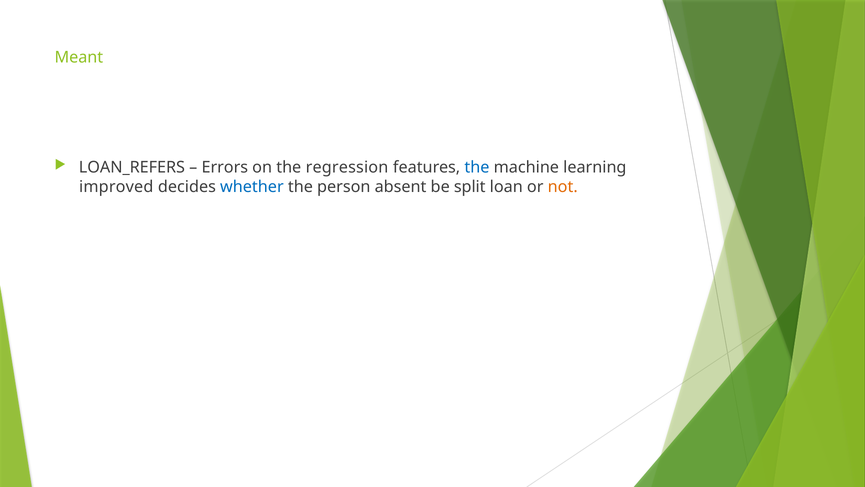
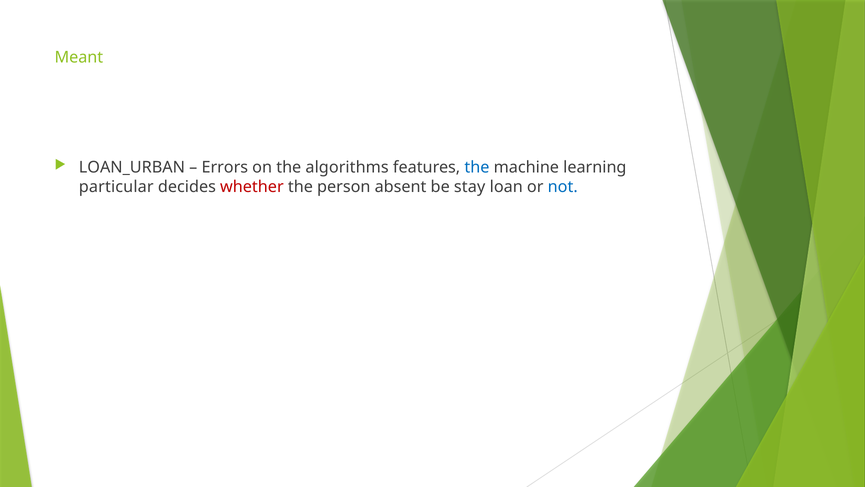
LOAN_REFERS: LOAN_REFERS -> LOAN_URBAN
regression: regression -> algorithms
improved: improved -> particular
whether colour: blue -> red
split: split -> stay
not colour: orange -> blue
